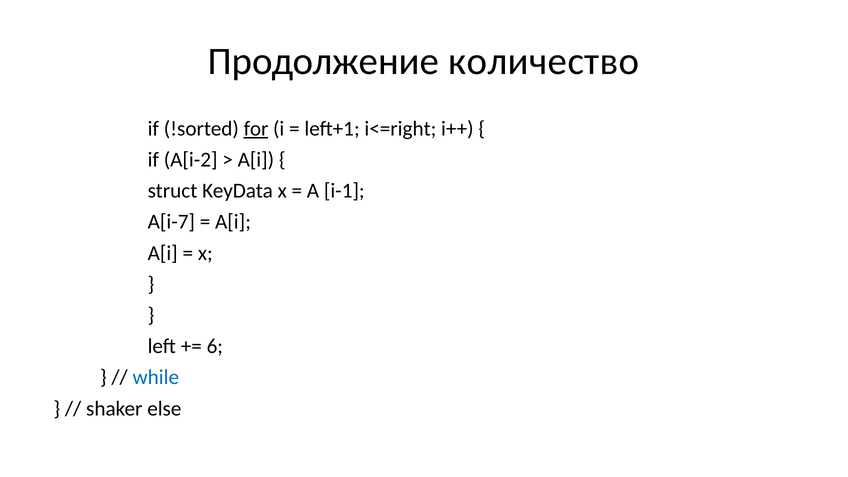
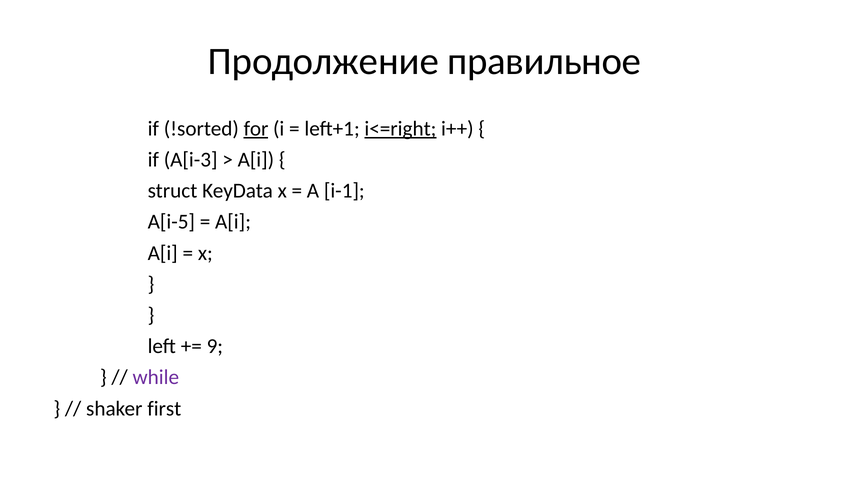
количество: количество -> правильное
i<=right underline: none -> present
A[i-2: A[i-2 -> A[i-3
A[i-7: A[i-7 -> A[i-5
6: 6 -> 9
while colour: blue -> purple
else: else -> first
